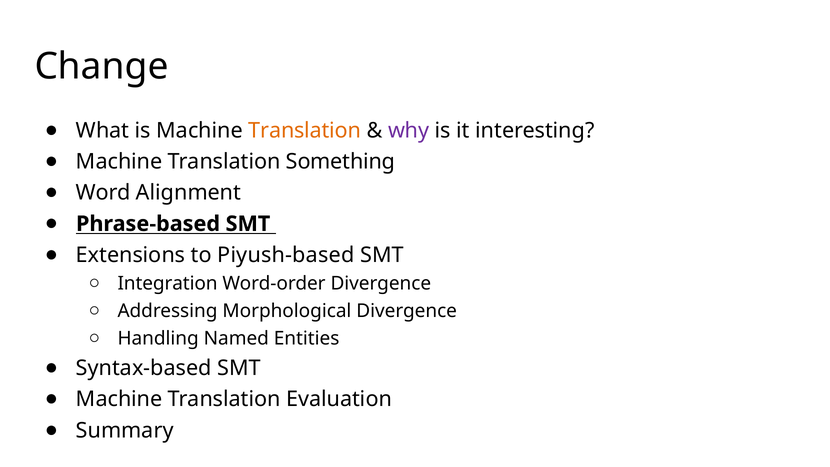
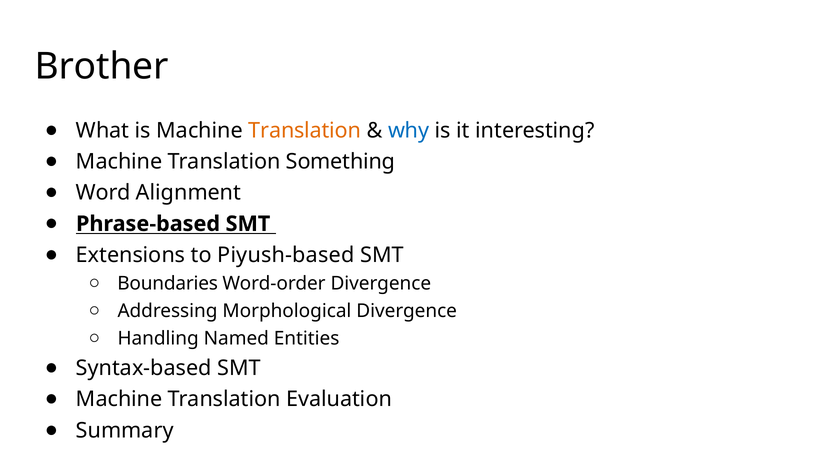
Change: Change -> Brother
why colour: purple -> blue
Integration: Integration -> Boundaries
